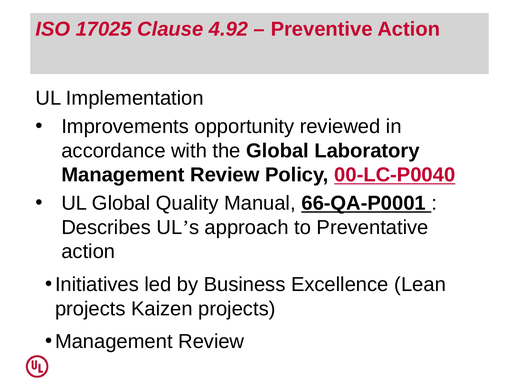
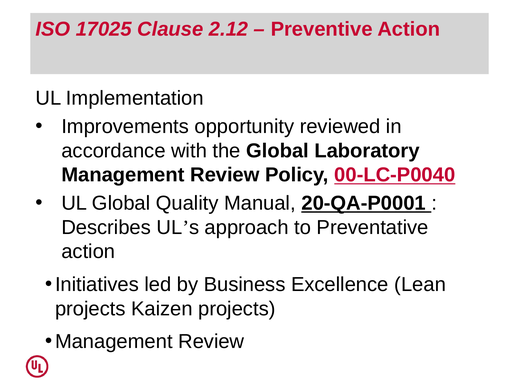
4.92: 4.92 -> 2.12
66-QA-P0001: 66-QA-P0001 -> 20-QA-P0001
